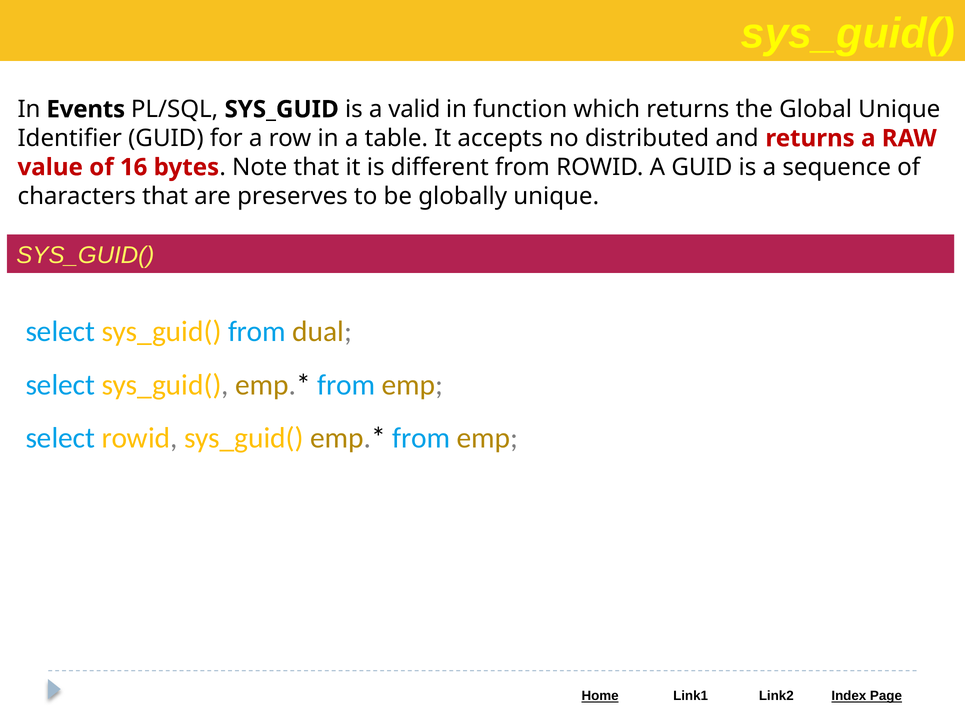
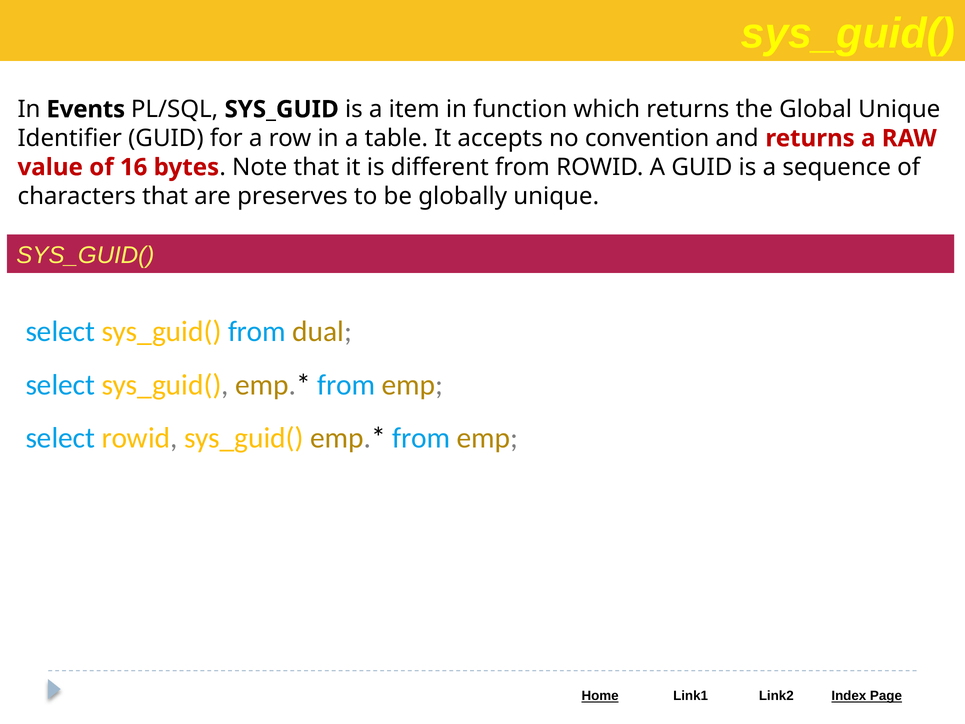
valid: valid -> item
distributed: distributed -> convention
